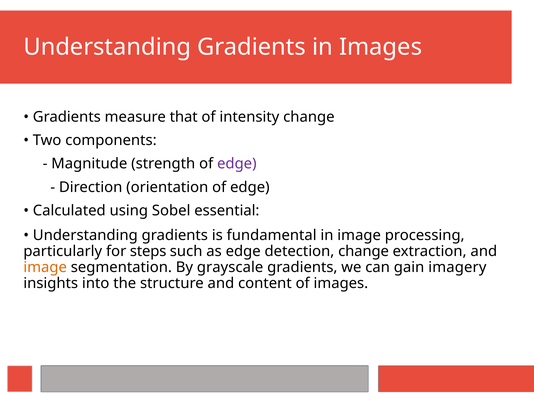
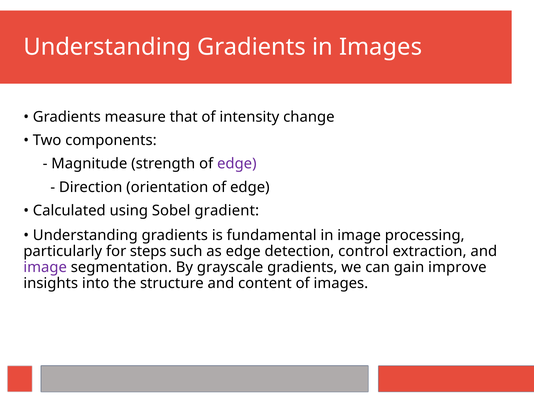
essential: essential -> gradient
detection change: change -> control
image at (45, 268) colour: orange -> purple
imagery: imagery -> improve
